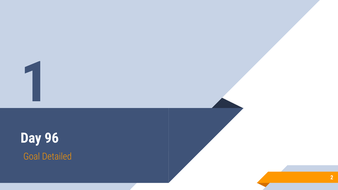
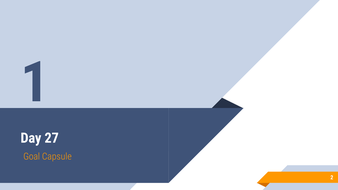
96: 96 -> 27
Detailed: Detailed -> Capsule
